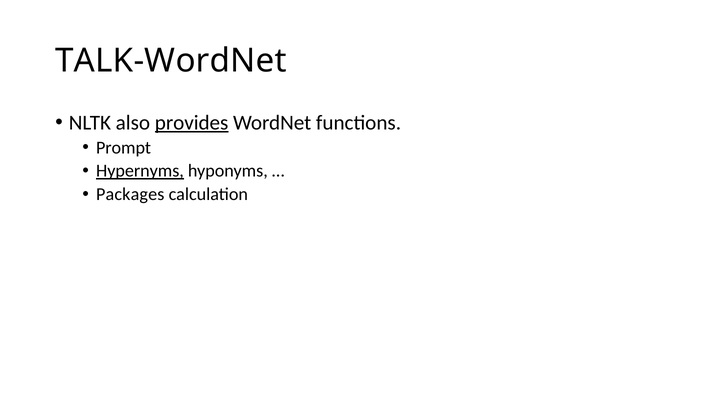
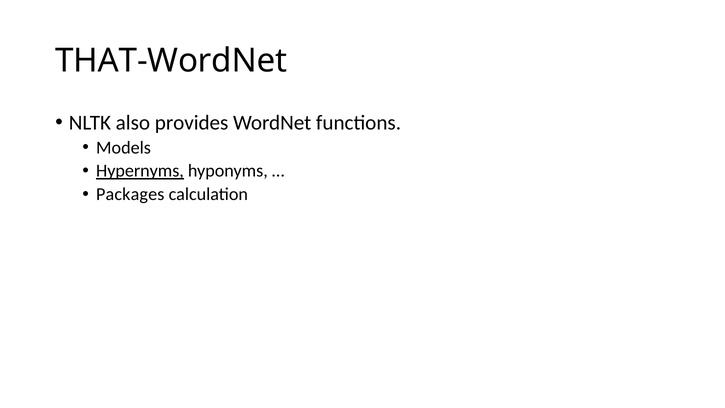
TALK-WordNet: TALK-WordNet -> THAT-WordNet
provides underline: present -> none
Prompt: Prompt -> Models
